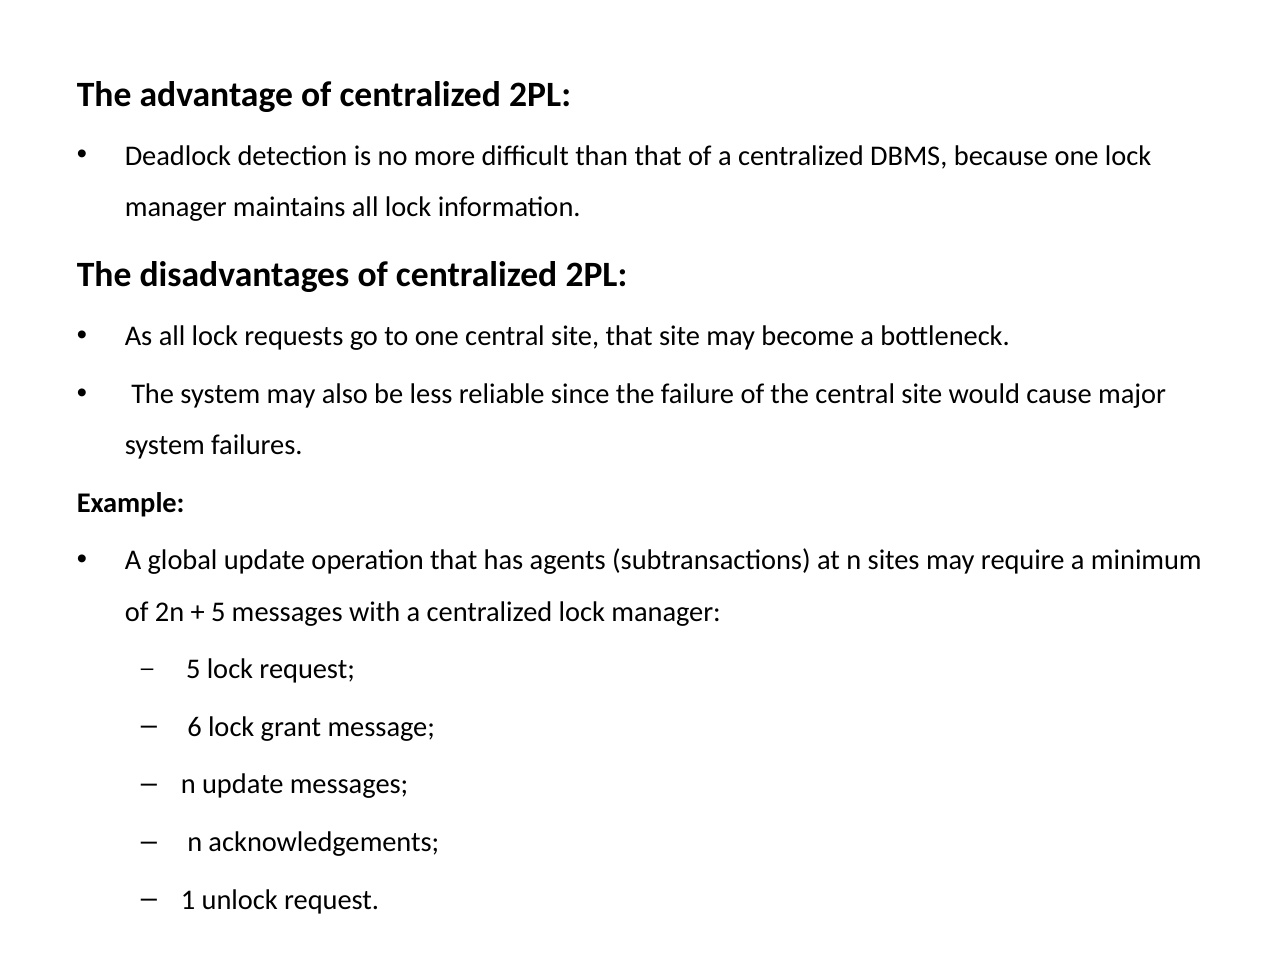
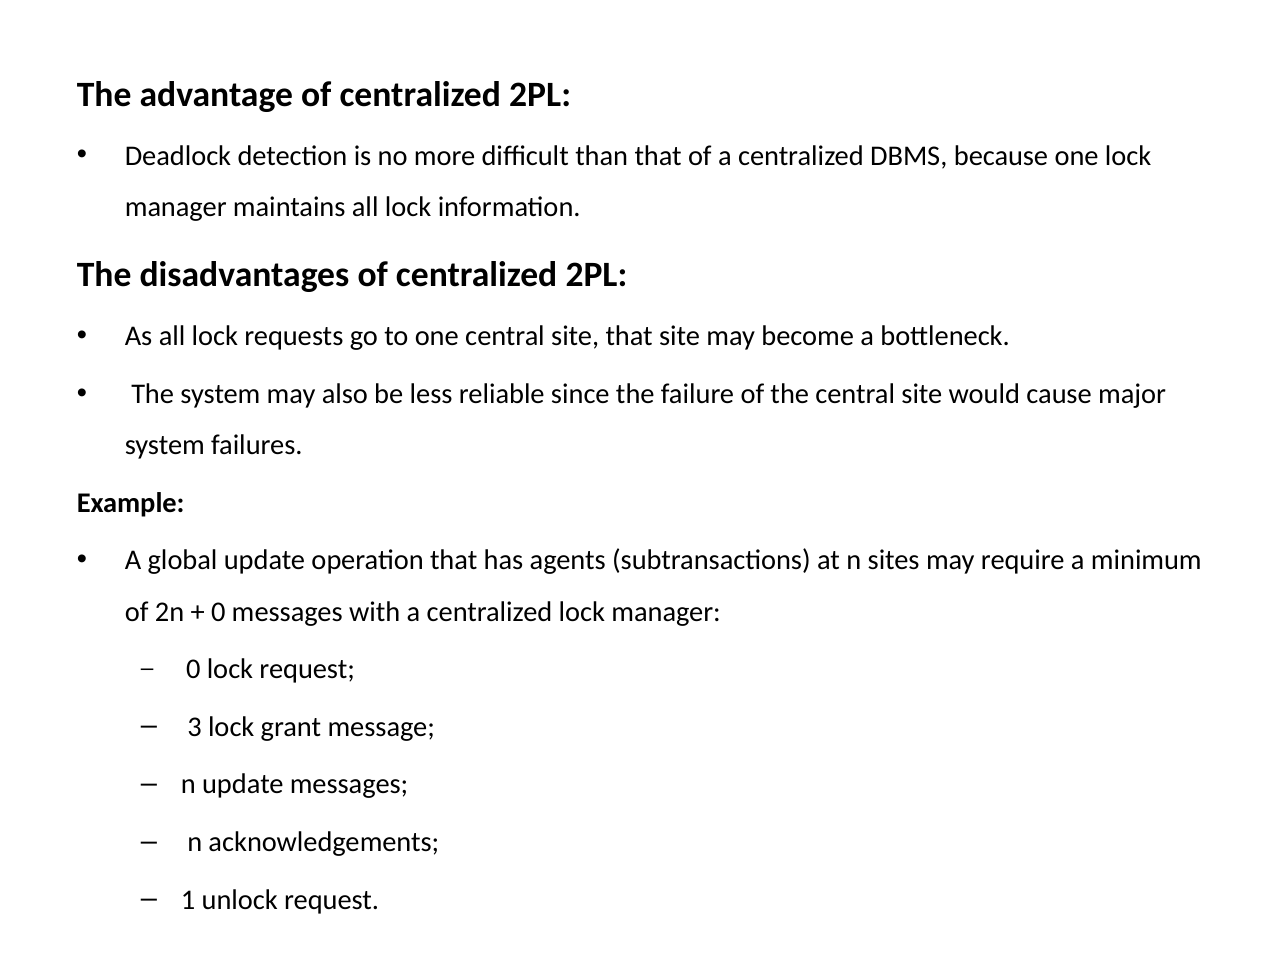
5 at (218, 611): 5 -> 0
5 at (193, 669): 5 -> 0
6: 6 -> 3
